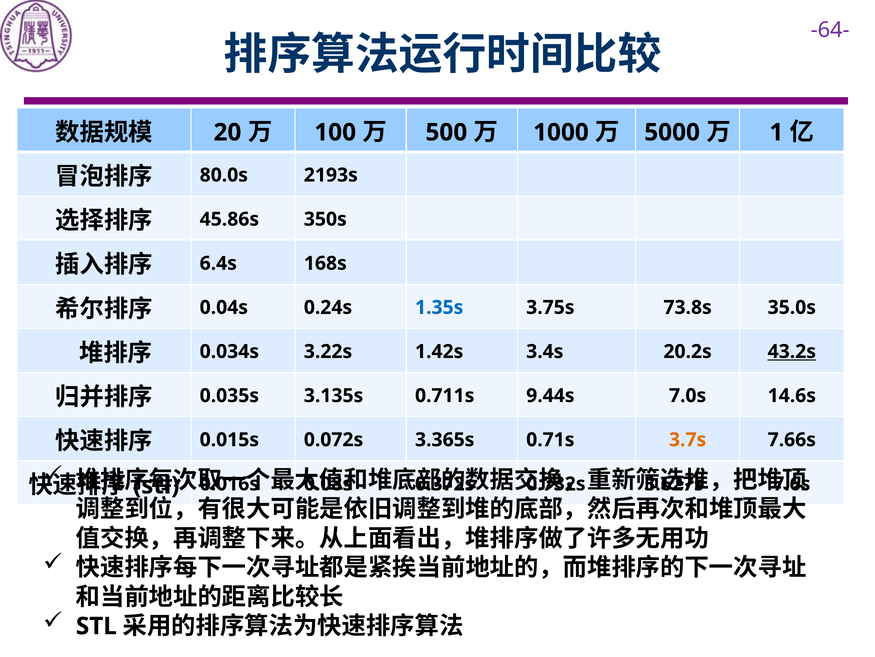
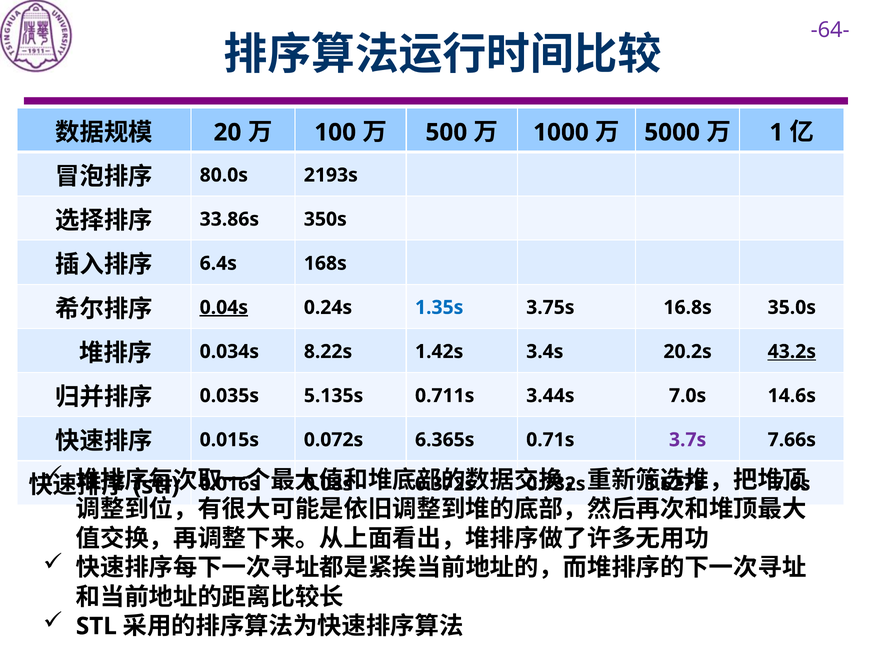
45.86s: 45.86s -> 33.86s
0.04s underline: none -> present
73.8s: 73.8s -> 16.8s
3.22s: 3.22s -> 8.22s
3.135s: 3.135s -> 5.135s
9.44s: 9.44s -> 3.44s
3.365s: 3.365s -> 6.365s
3.7s colour: orange -> purple
